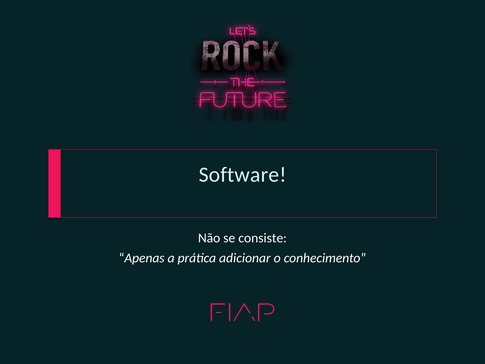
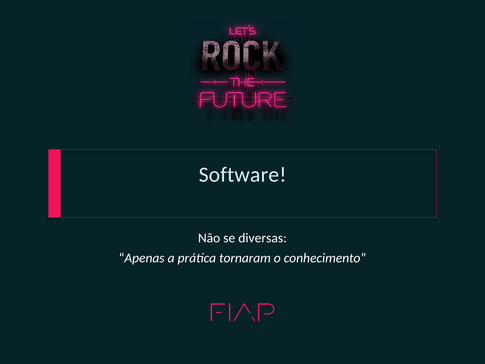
consiste: consiste -> diversas
adicionar: adicionar -> tornaram
